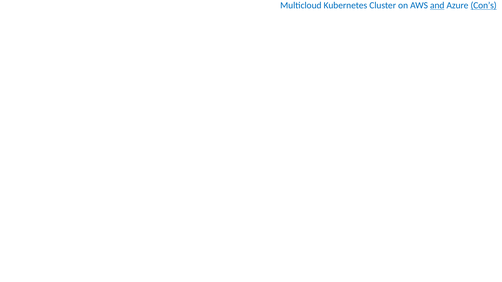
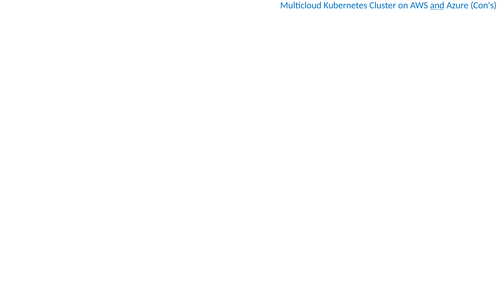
Con’s underline: present -> none
